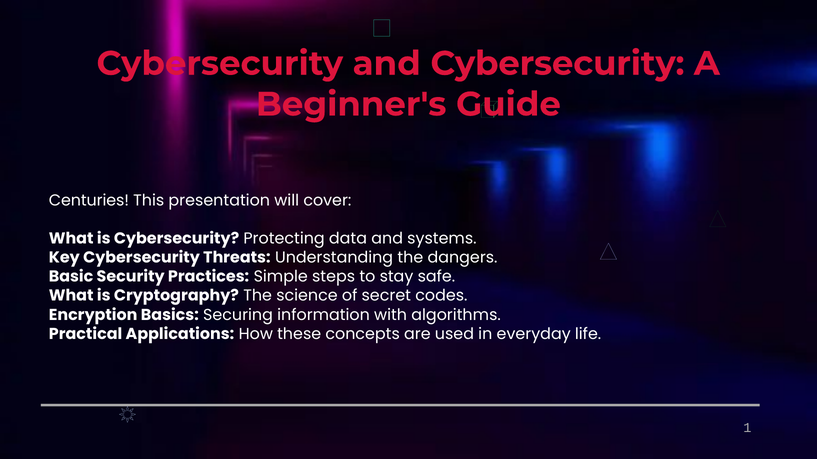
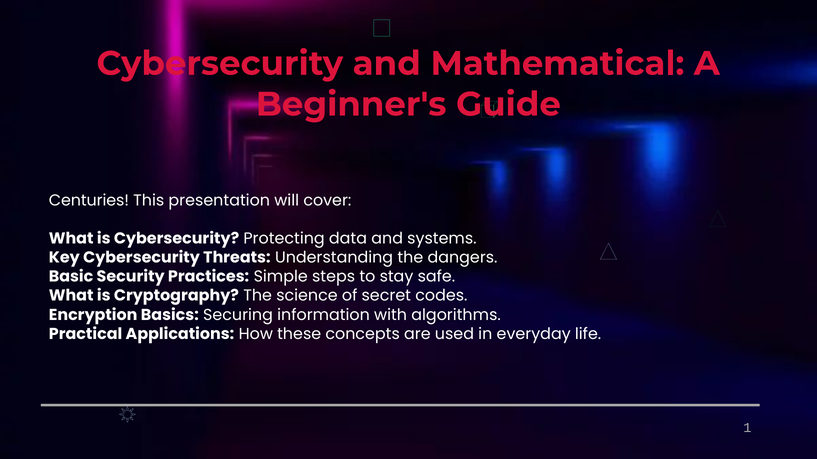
and Cybersecurity: Cybersecurity -> Mathematical
